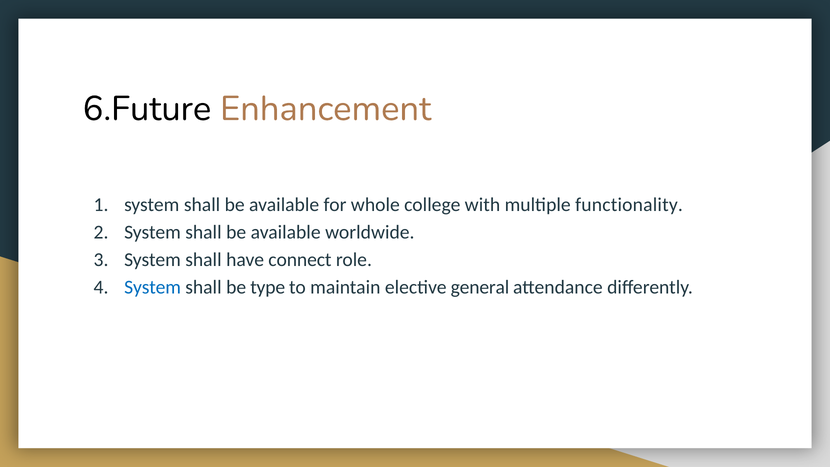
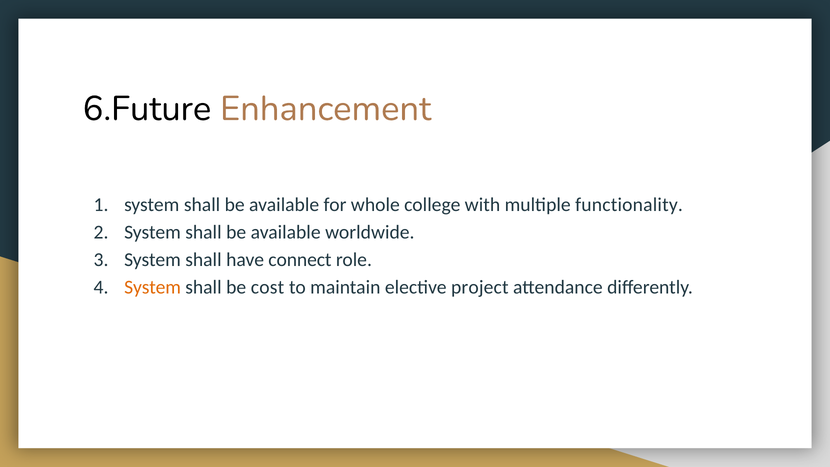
System at (153, 287) colour: blue -> orange
type: type -> cost
general: general -> project
